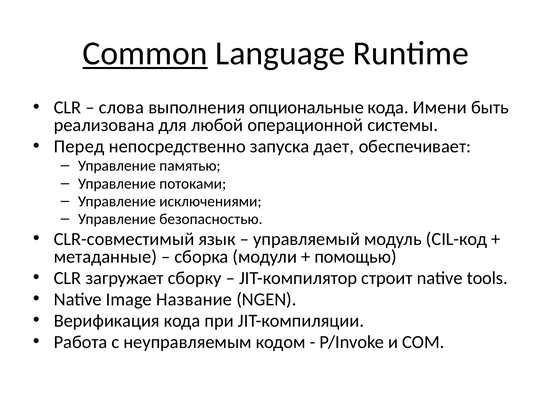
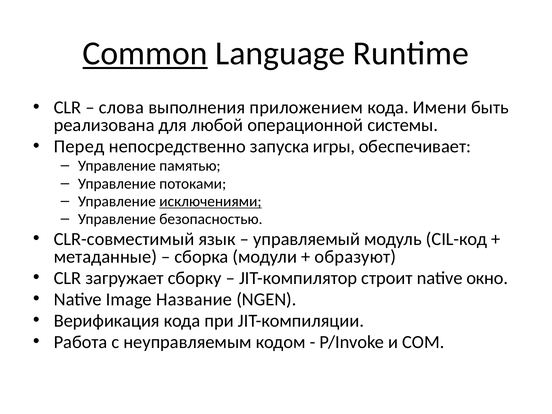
опциональные: опциональные -> приложением
дает: дает -> игры
исключениями underline: none -> present
помощью: помощью -> образуют
tools: tools -> окно
